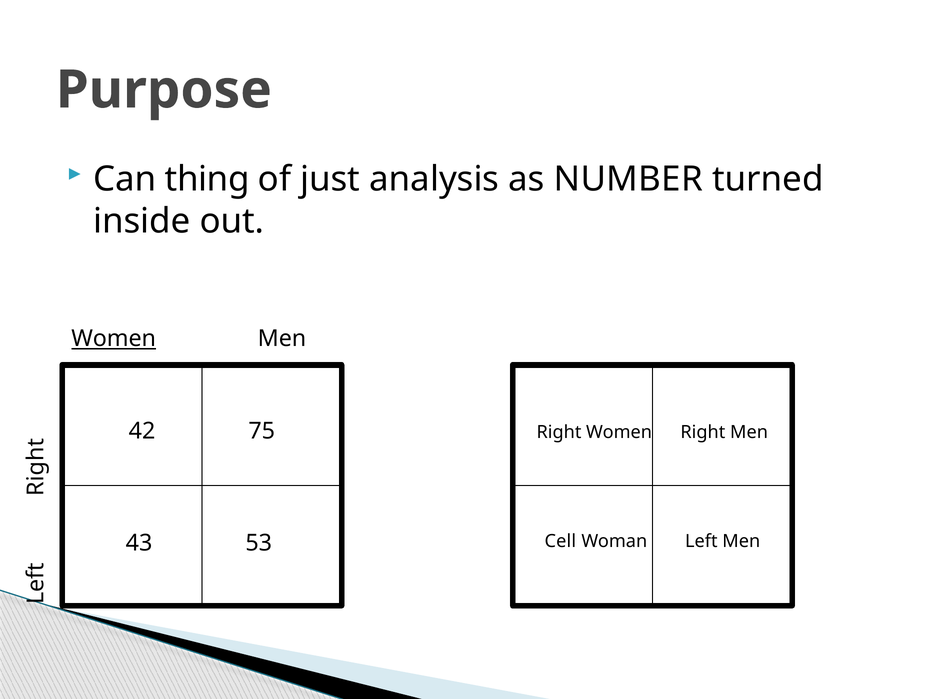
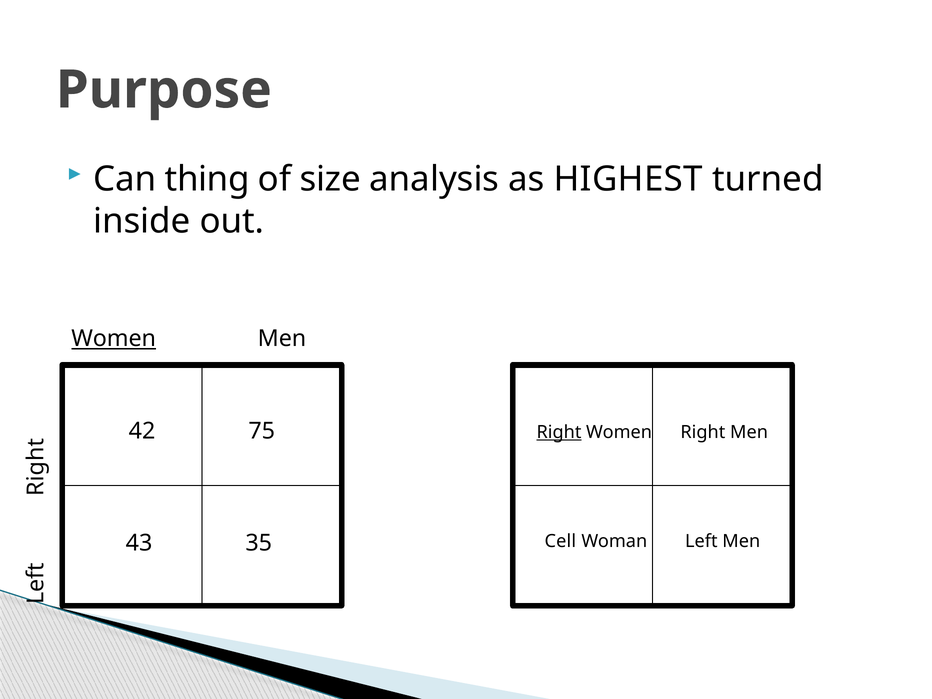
just: just -> size
NUMBER: NUMBER -> HIGHEST
Right at (559, 432) underline: none -> present
53: 53 -> 35
